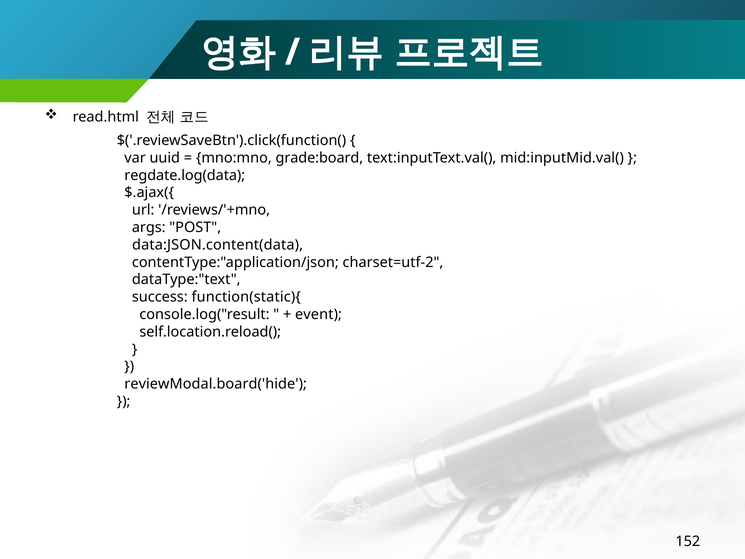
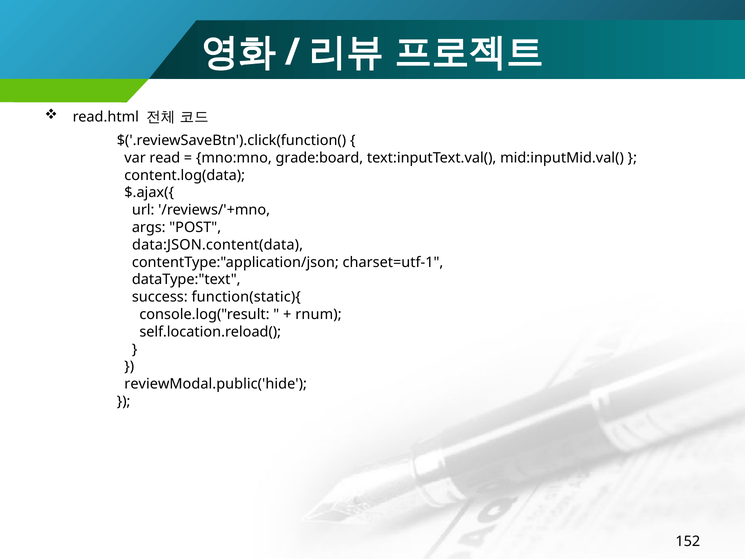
uuid: uuid -> read
regdate.log(data: regdate.log(data -> content.log(data
charset=utf-2: charset=utf-2 -> charset=utf-1
event: event -> rnum
reviewModal.board('hide: reviewModal.board('hide -> reviewModal.public('hide
